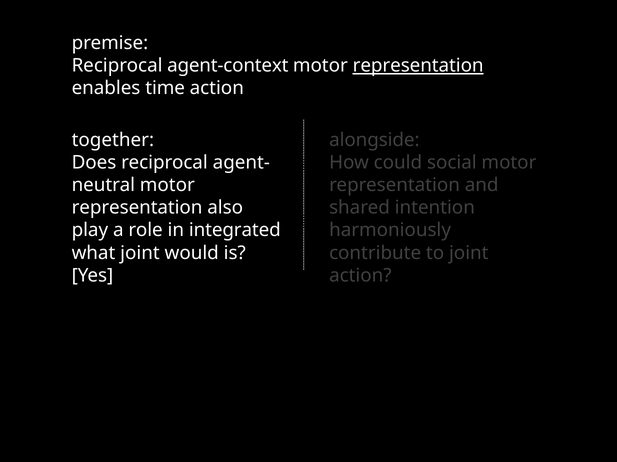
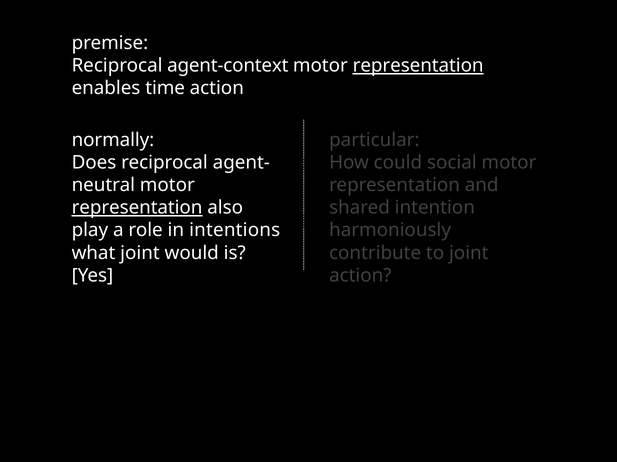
together: together -> normally
alongside: alongside -> particular
representation at (137, 208) underline: none -> present
integrated: integrated -> intentions
